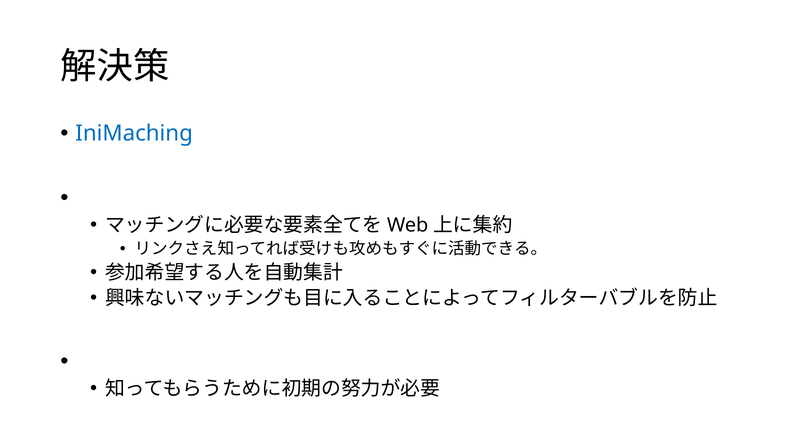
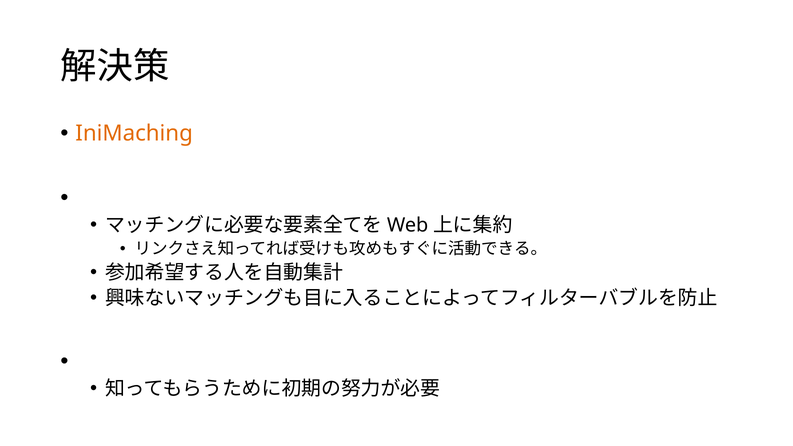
IniMaching colour: blue -> orange
